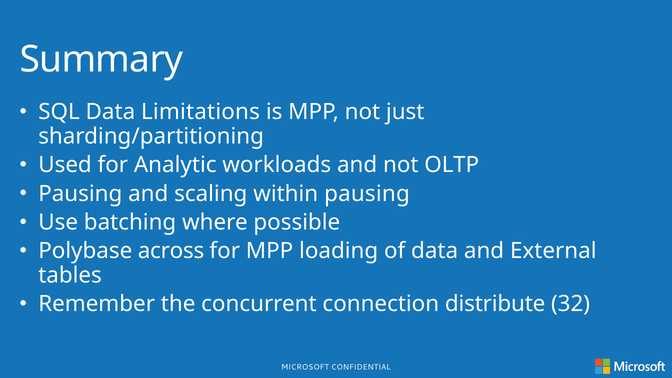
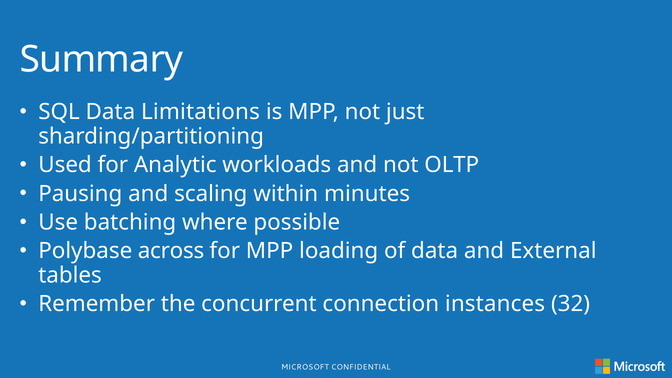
within pausing: pausing -> minutes
distribute: distribute -> instances
